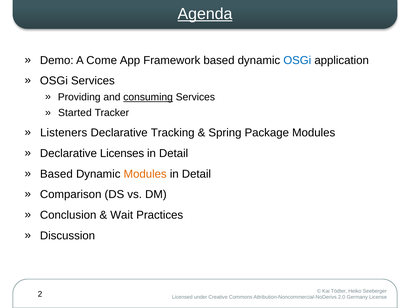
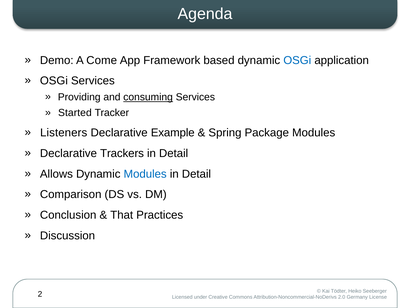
Agenda underline: present -> none
Tracking: Tracking -> Example
Licenses: Licenses -> Trackers
Based at (56, 174): Based -> Allows
Modules at (145, 174) colour: orange -> blue
Wait: Wait -> That
